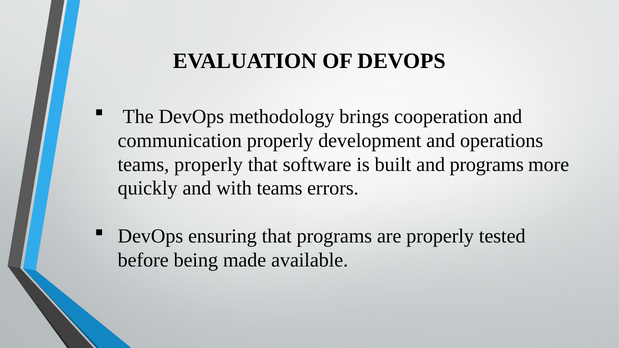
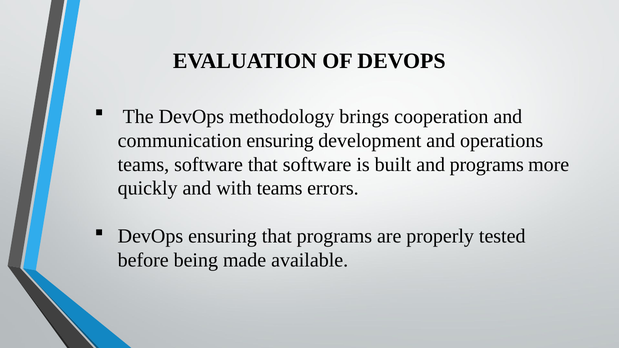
communication properly: properly -> ensuring
teams properly: properly -> software
